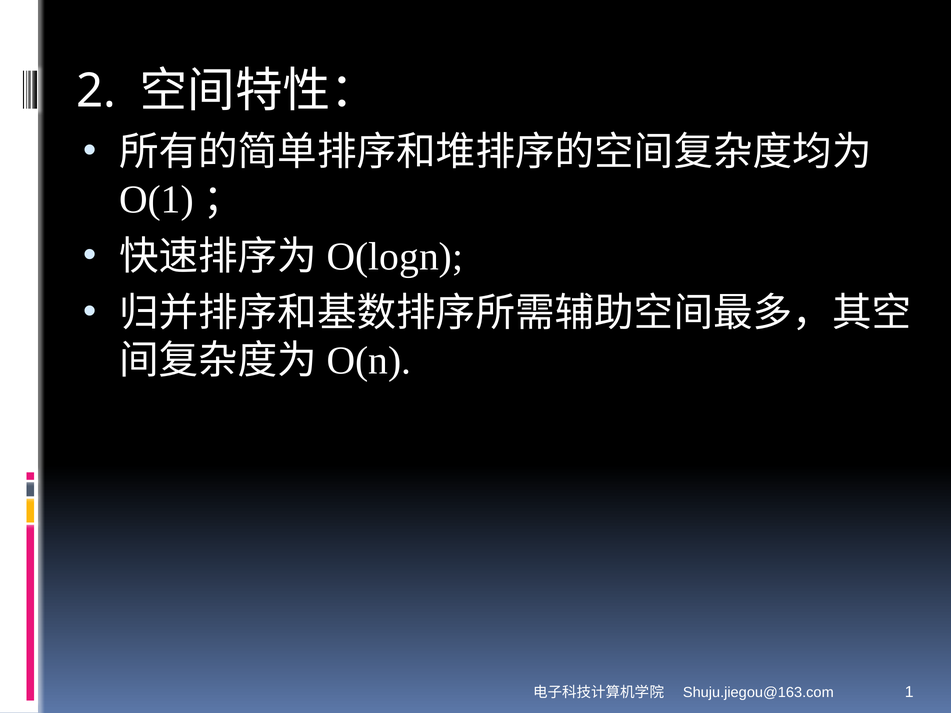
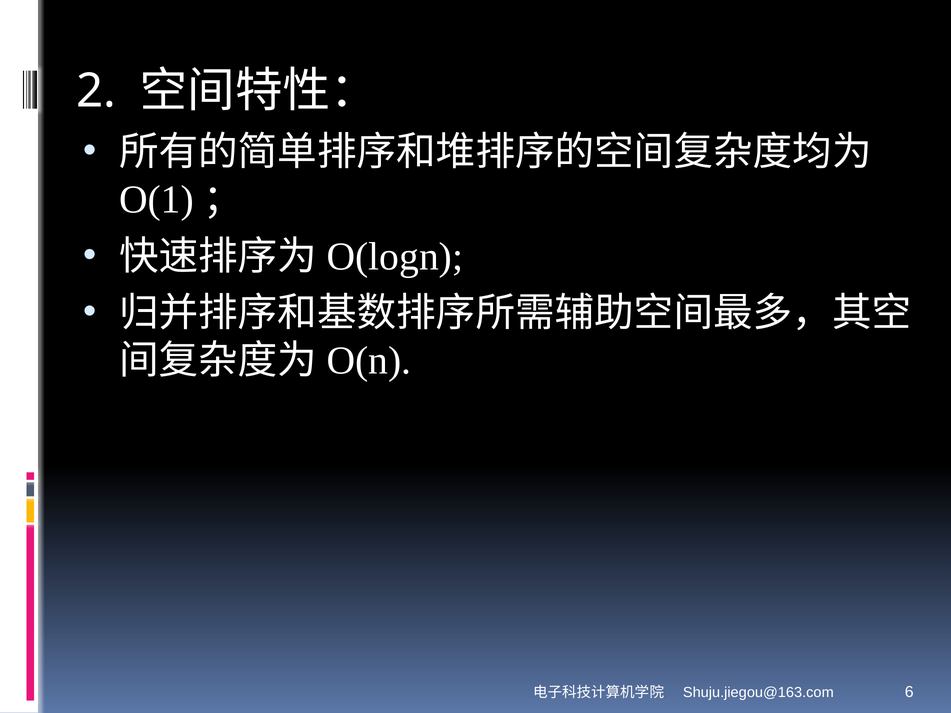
1: 1 -> 6
